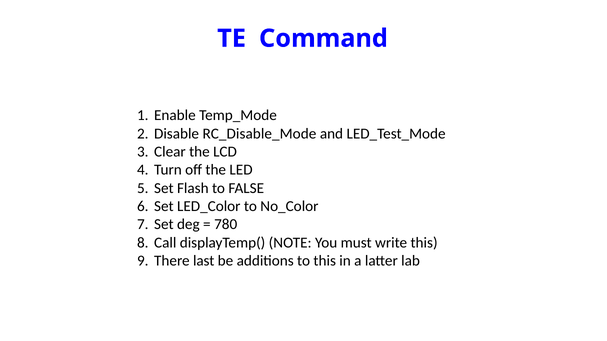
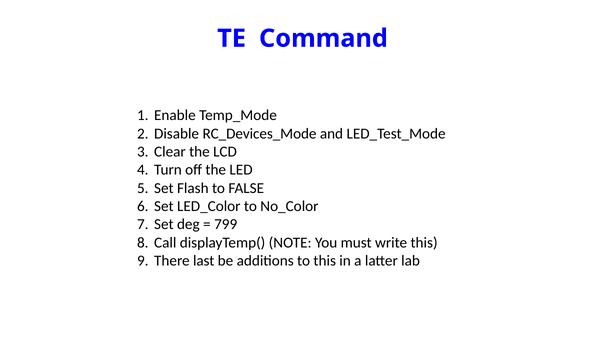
RC_Disable_Mode: RC_Disable_Mode -> RC_Devices_Mode
780: 780 -> 799
